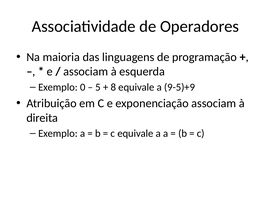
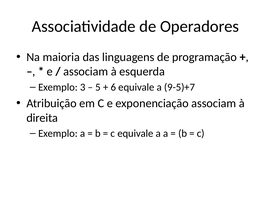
0: 0 -> 3
8: 8 -> 6
9-5)+9: 9-5)+9 -> 9-5)+7
